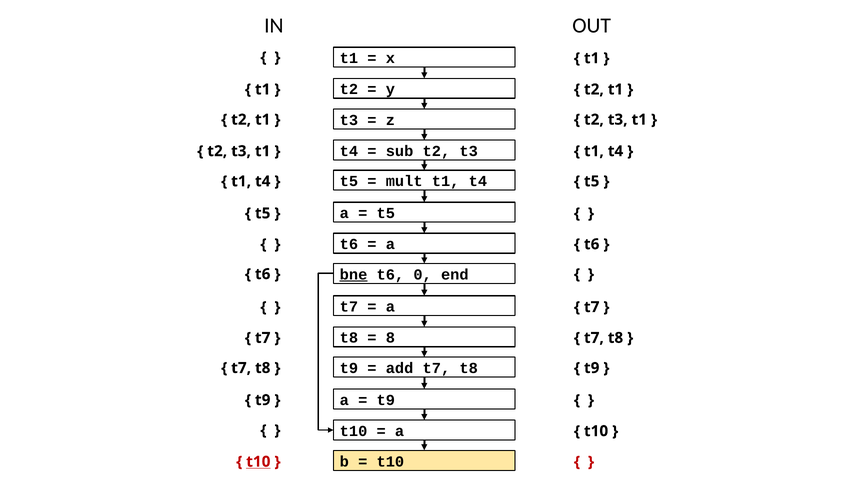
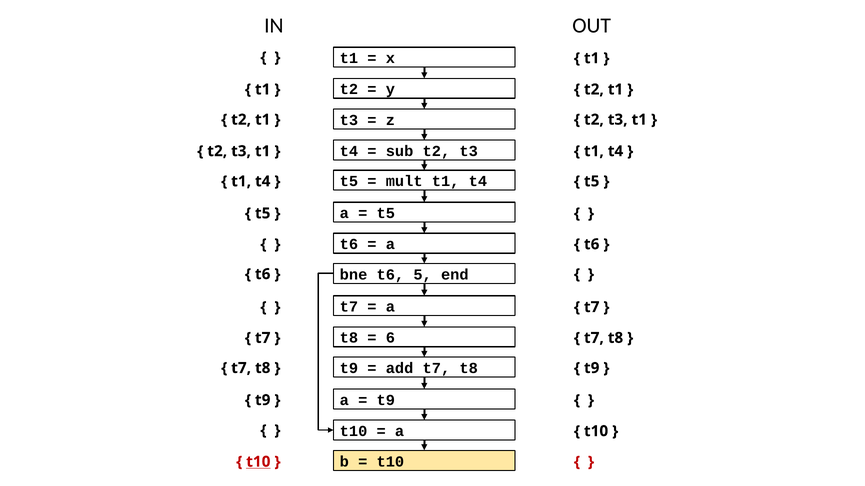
bne underline: present -> none
0: 0 -> 5
8: 8 -> 6
